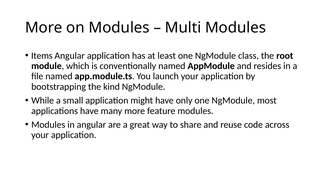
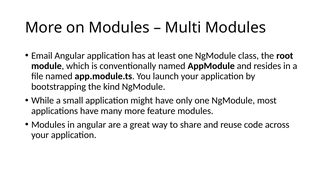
Items: Items -> Email
